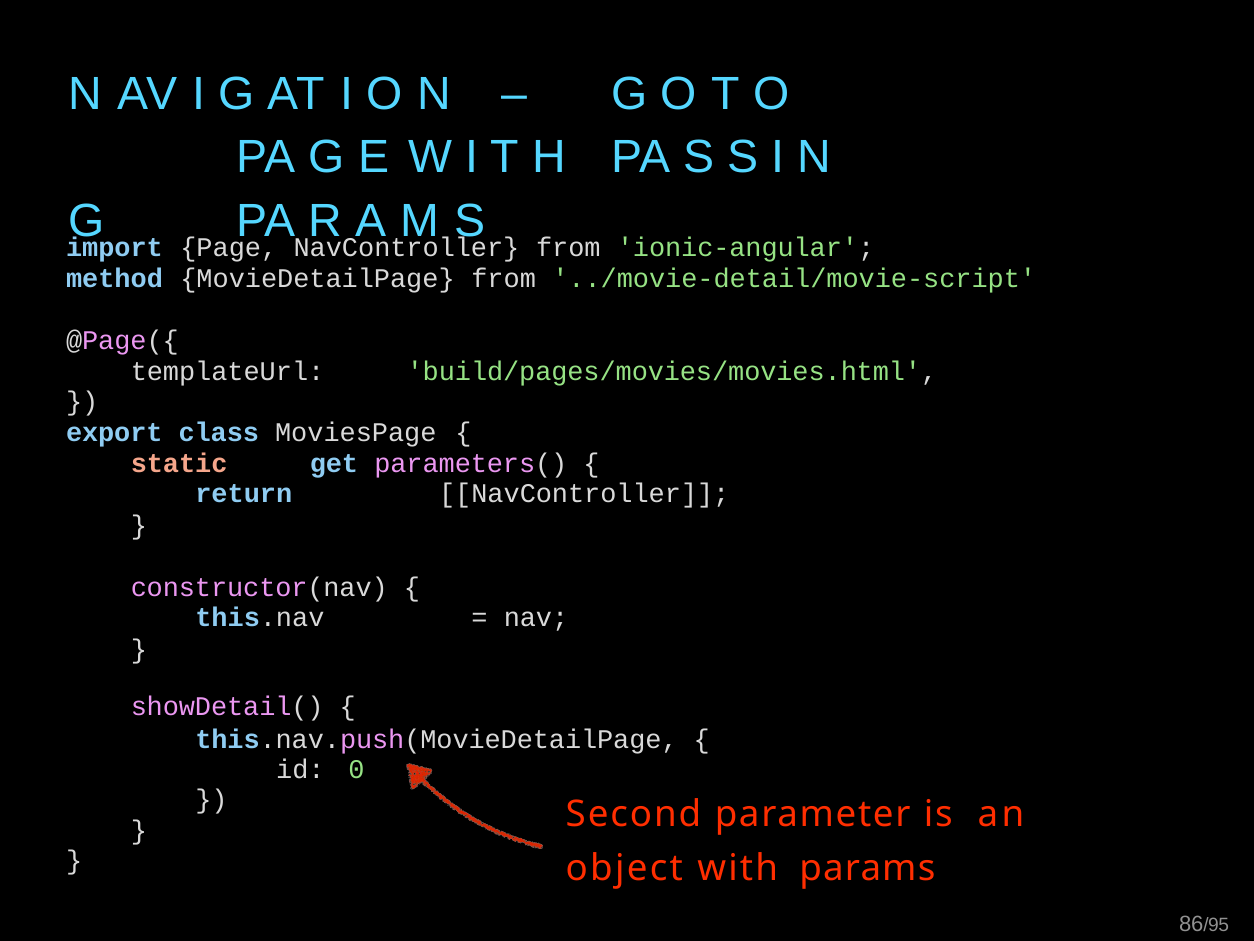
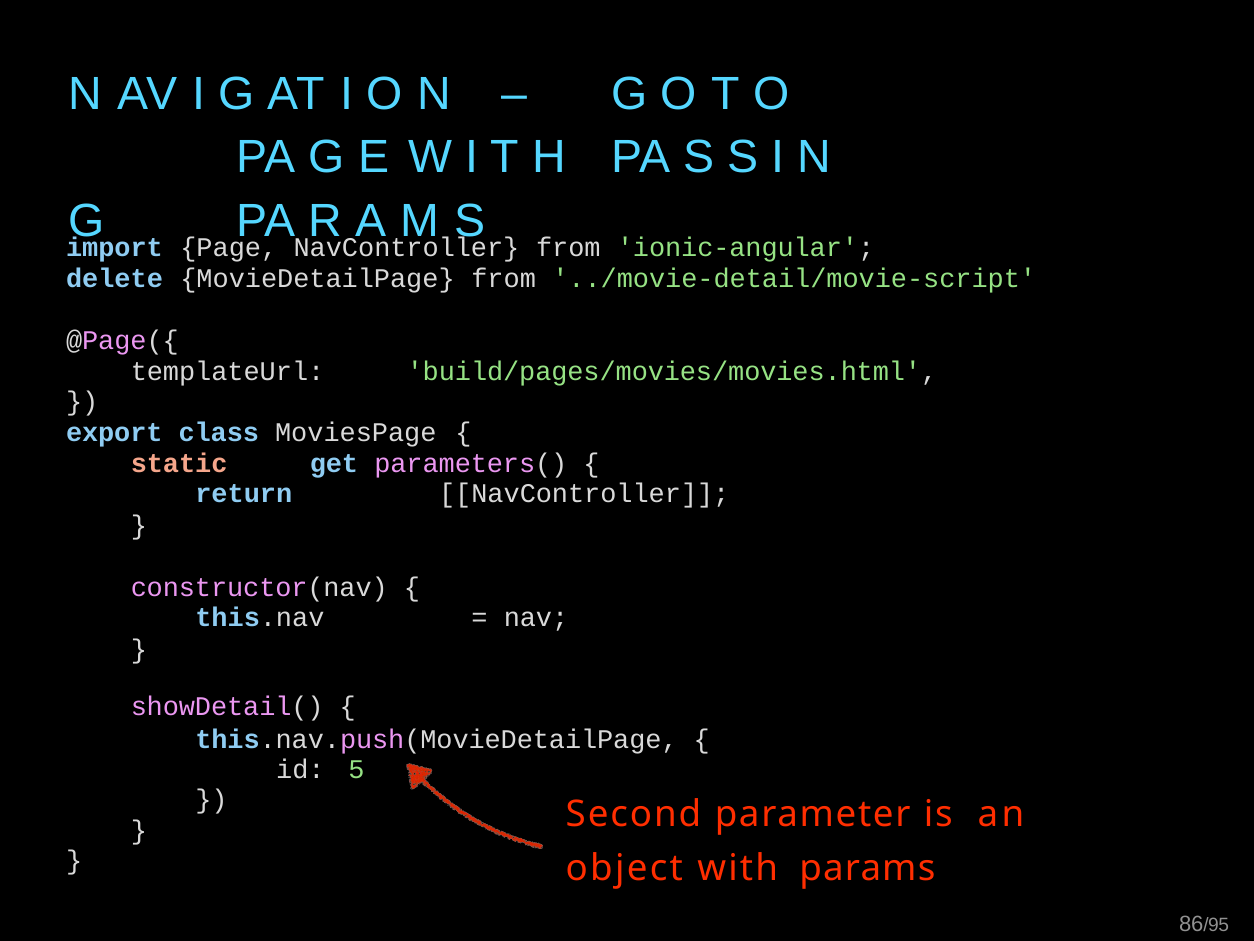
method: method -> delete
0: 0 -> 5
